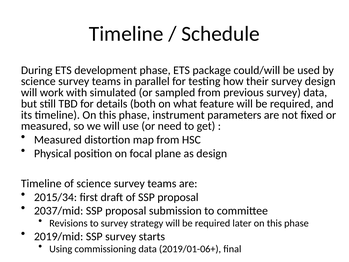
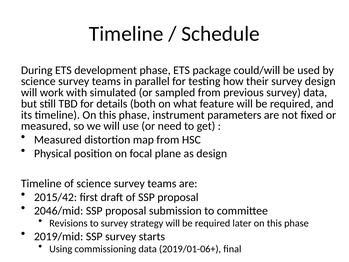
2015/34: 2015/34 -> 2015/42
2037/mid: 2037/mid -> 2046/mid
